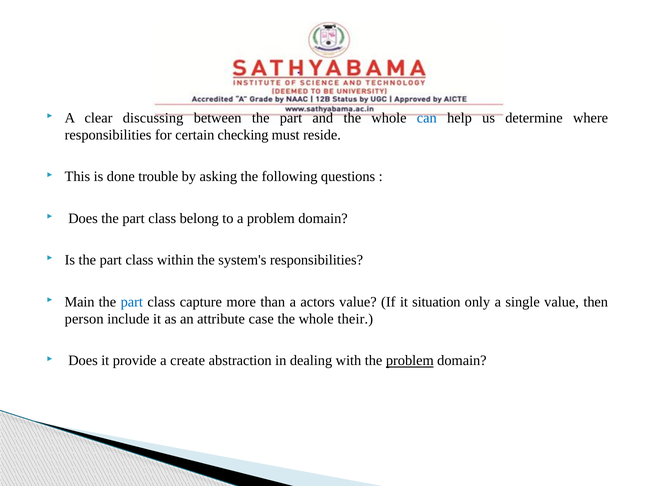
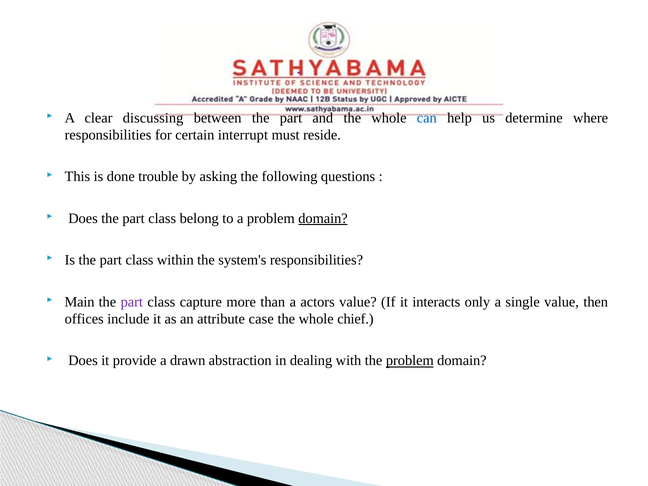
checking: checking -> interrupt
domain at (323, 218) underline: none -> present
part at (132, 302) colour: blue -> purple
situation: situation -> interacts
person: person -> offices
their: their -> chief
create: create -> drawn
